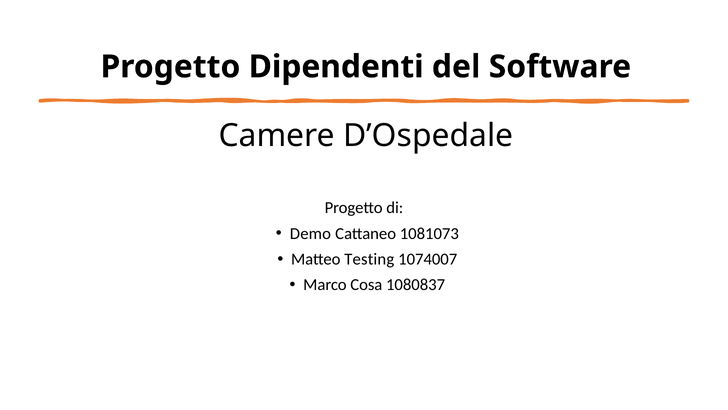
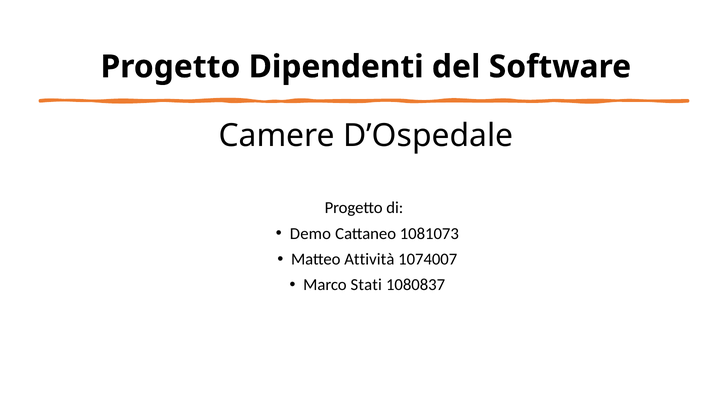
Testing: Testing -> Attività
Cosa: Cosa -> Stati
